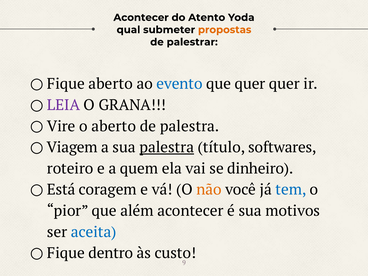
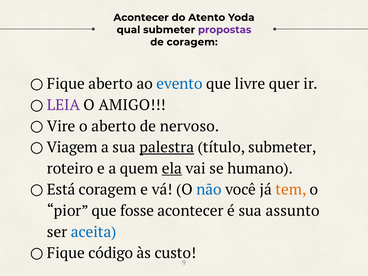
propostas colour: orange -> purple
de palestrar: palestrar -> coragem
que quer: quer -> livre
GRANA: GRANA -> AMIGO
de palestra: palestra -> nervoso
título softwares: softwares -> submeter
ela underline: none -> present
dinheiro: dinheiro -> humano
não colour: orange -> blue
tem colour: blue -> orange
além: além -> fosse
motivos: motivos -> assunto
dentro: dentro -> código
